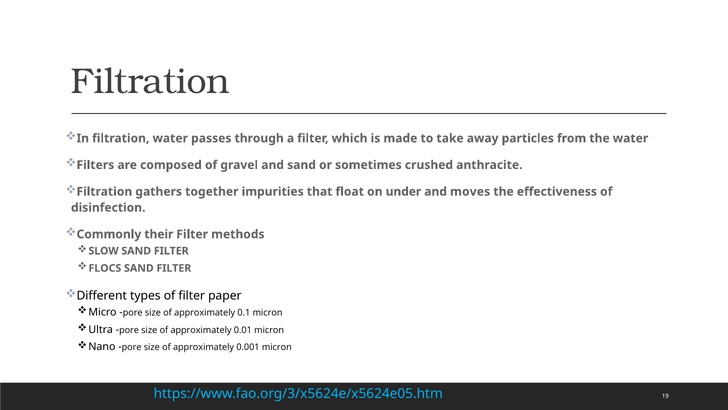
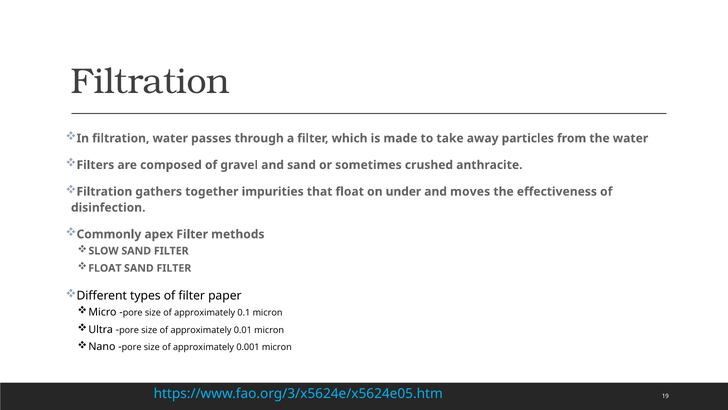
their: their -> apex
FLOCS at (105, 268): FLOCS -> FLOAT
